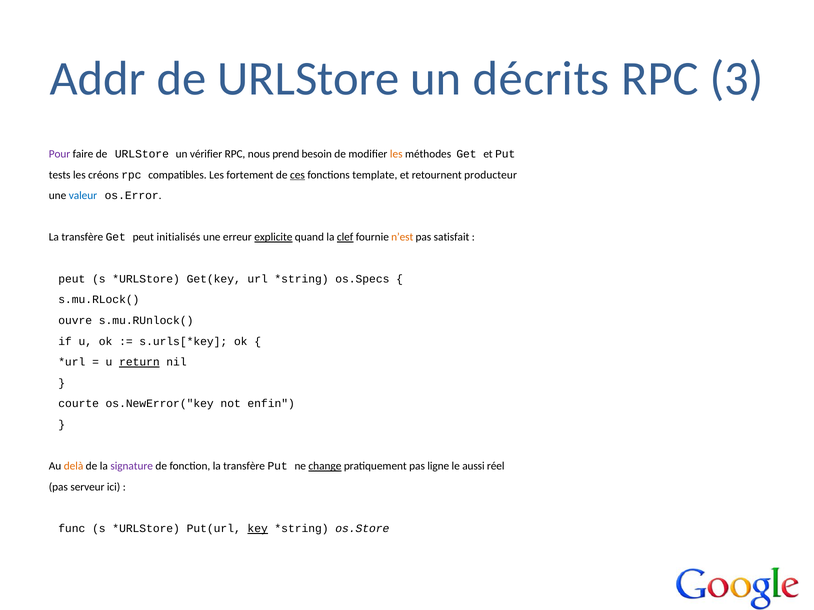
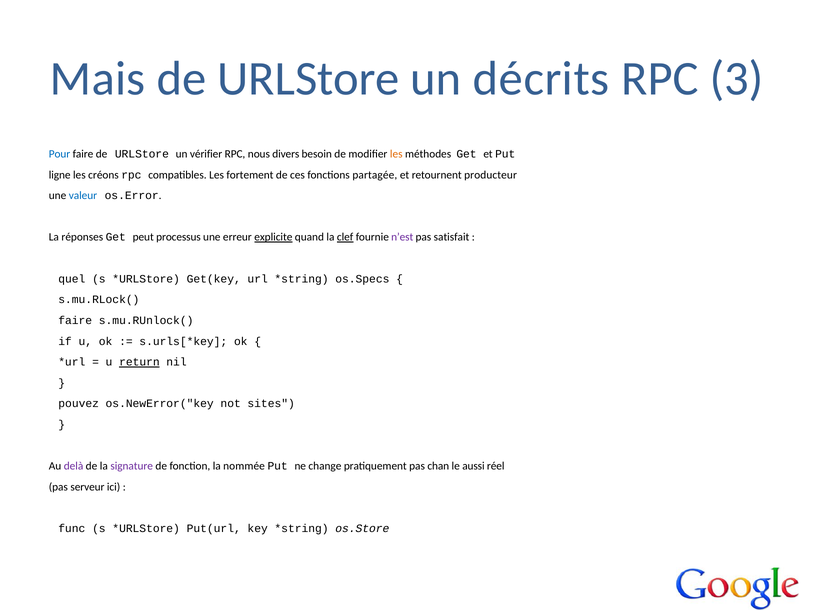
Addr: Addr -> Mais
Pour colour: purple -> blue
prend: prend -> divers
tests: tests -> ligne
ces underline: present -> none
template: template -> partagée
transfère at (82, 237): transfère -> réponses
initialisés: initialisés -> processus
n’est colour: orange -> purple
peut at (72, 279): peut -> quel
ouvre at (75, 321): ouvre -> faire
courte: courte -> pouvez
enfin: enfin -> sites
delà colour: orange -> purple
fonction la transfère: transfère -> nommée
change underline: present -> none
ligne: ligne -> chan
key underline: present -> none
